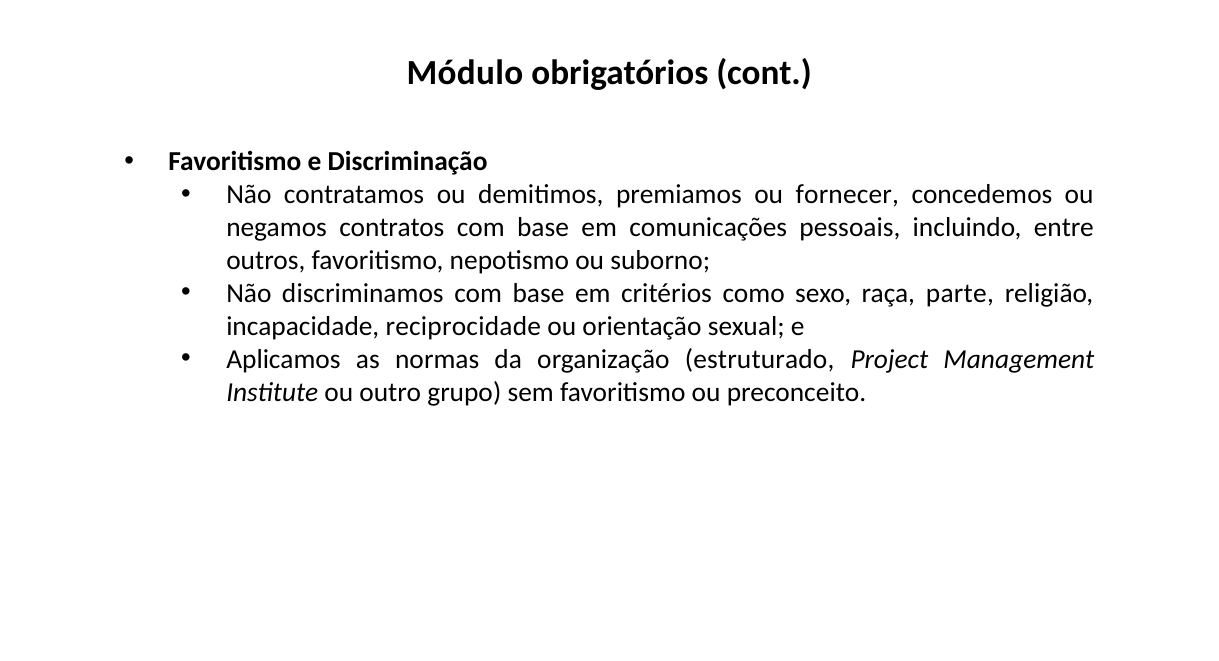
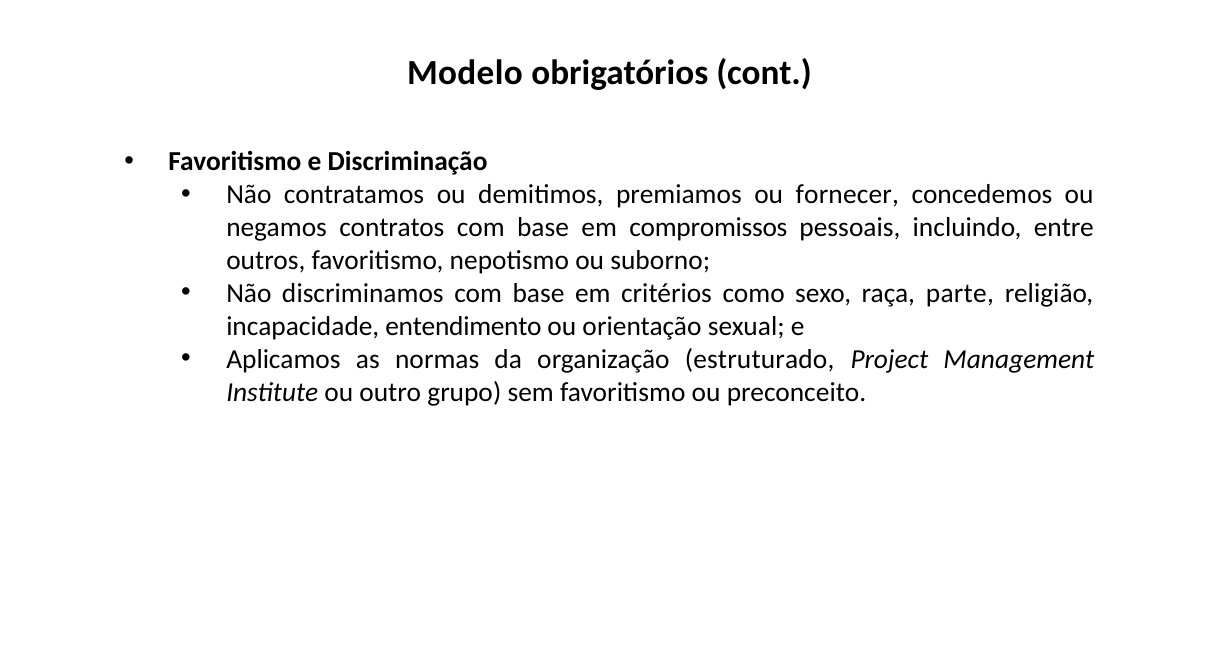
Módulo: Módulo -> Modelo
comunicações: comunicações -> compromissos
reciprocidade: reciprocidade -> entendimento
